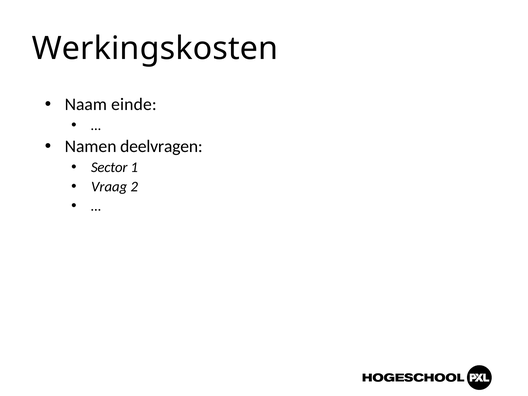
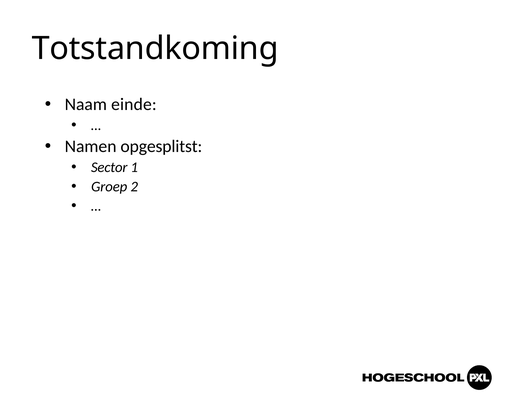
Werkingskosten: Werkingskosten -> Totstandkoming
deelvragen: deelvragen -> opgesplitst
Vraag: Vraag -> Groep
